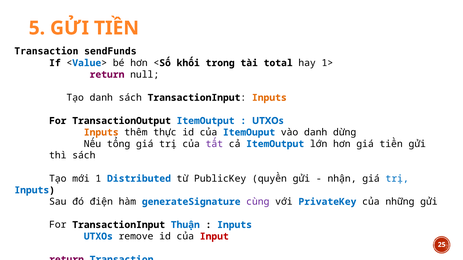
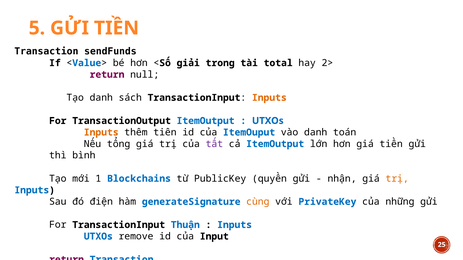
khối: khối -> giải
1>: 1> -> 2>
thực: thực -> tiên
dừng: dừng -> toán
thì sách: sách -> bình
Distributed: Distributed -> Blockchains
trị at (397, 179) colour: blue -> orange
cùng colour: purple -> orange
Input colour: red -> black
